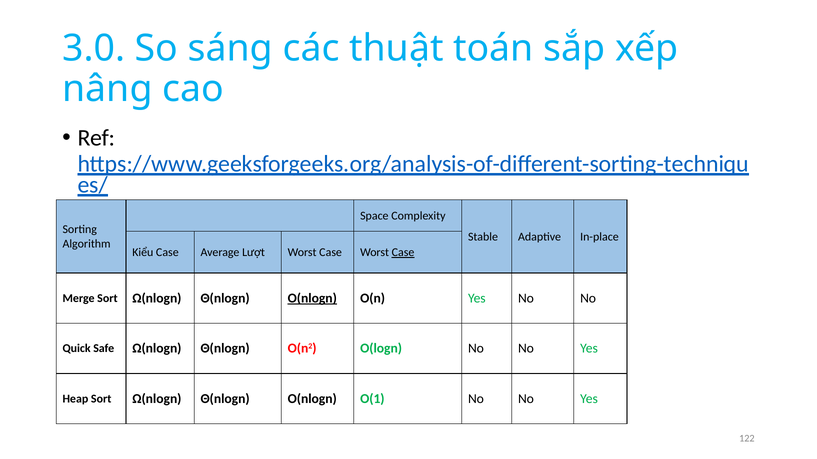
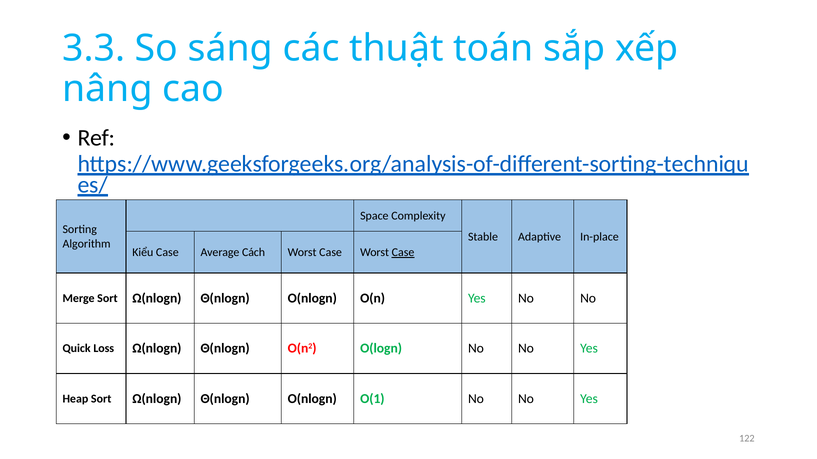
3.0: 3.0 -> 3.3
Lượt: Lượt -> Cách
O(nlogn at (312, 299) underline: present -> none
Safe: Safe -> Loss
